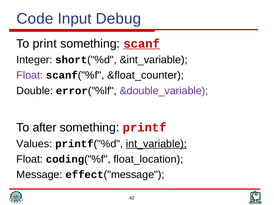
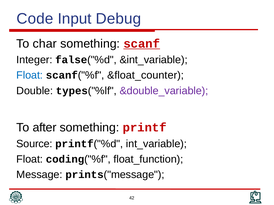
print: print -> char
short: short -> false
Float at (30, 75) colour: purple -> blue
error: error -> types
Values: Values -> Source
int_variable underline: present -> none
float_location: float_location -> float_function
effect: effect -> prints
